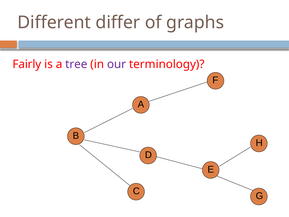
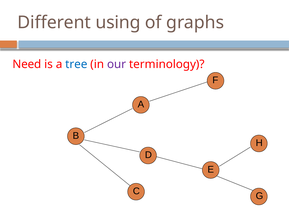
differ: differ -> using
Fairly: Fairly -> Need
tree colour: purple -> blue
